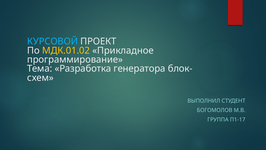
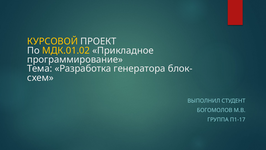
КУРСОВОЙ colour: light blue -> yellow
